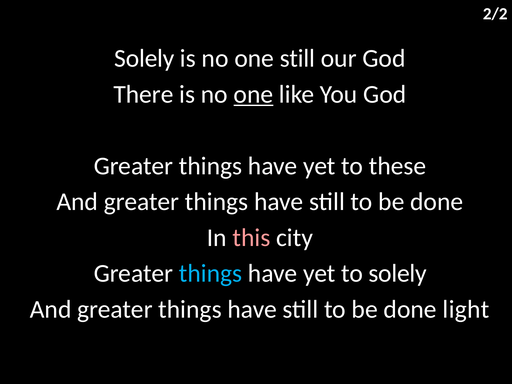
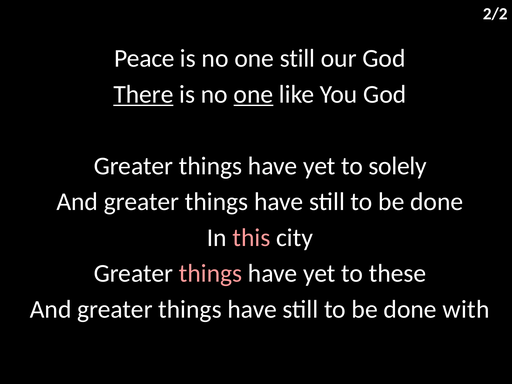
Solely at (144, 58): Solely -> Peace
There underline: none -> present
these: these -> solely
things at (211, 274) colour: light blue -> pink
to solely: solely -> these
light: light -> with
